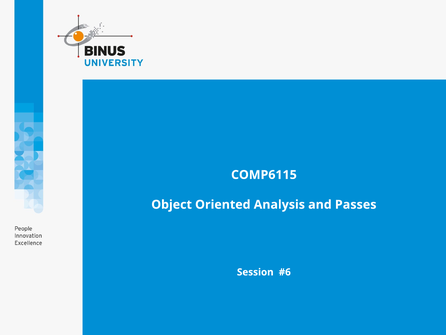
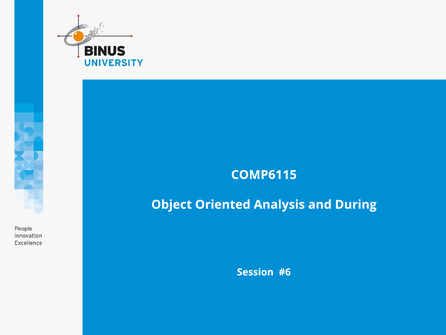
Passes: Passes -> During
